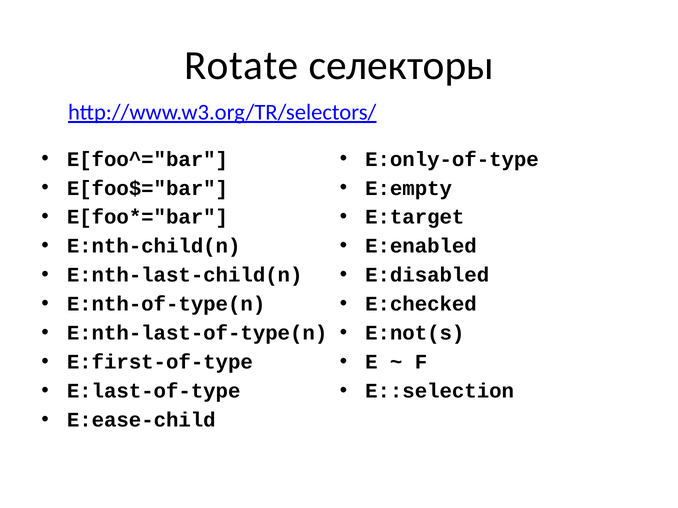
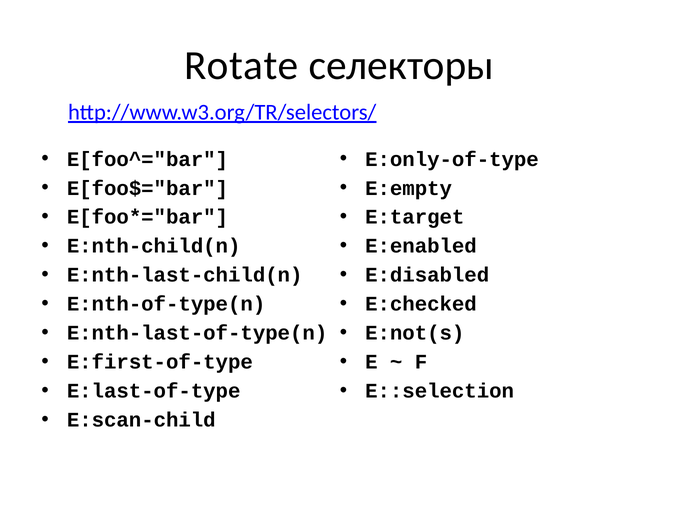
E:ease-child: E:ease-child -> E:scan-child
